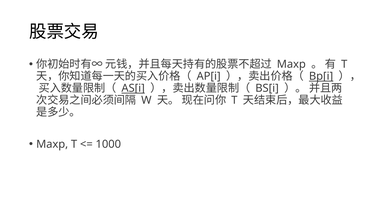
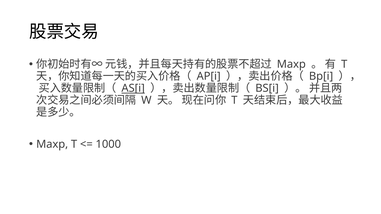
Bp[i underline: present -> none
